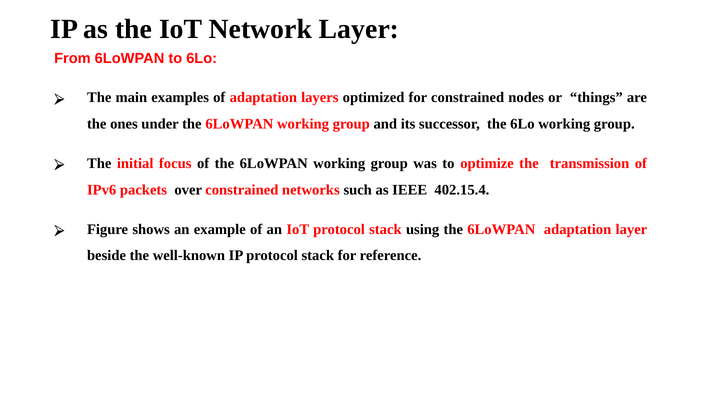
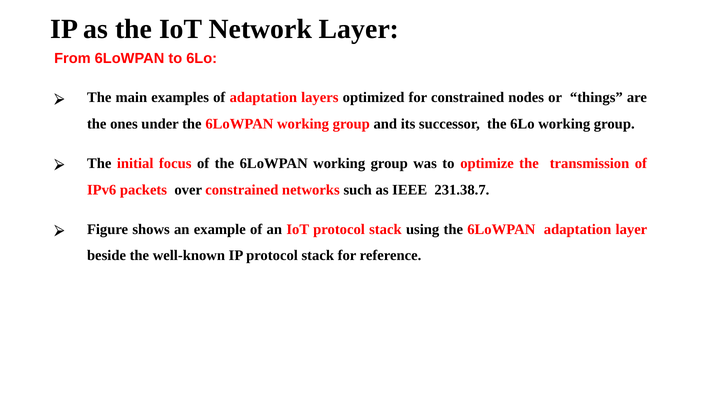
402.15.4: 402.15.4 -> 231.38.7
